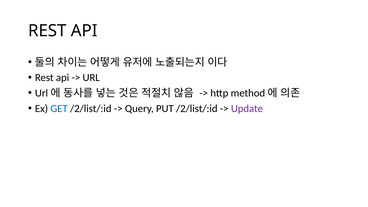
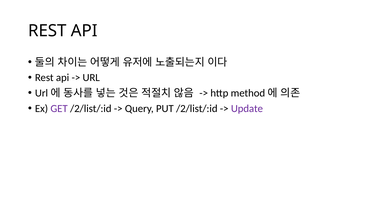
GET colour: blue -> purple
